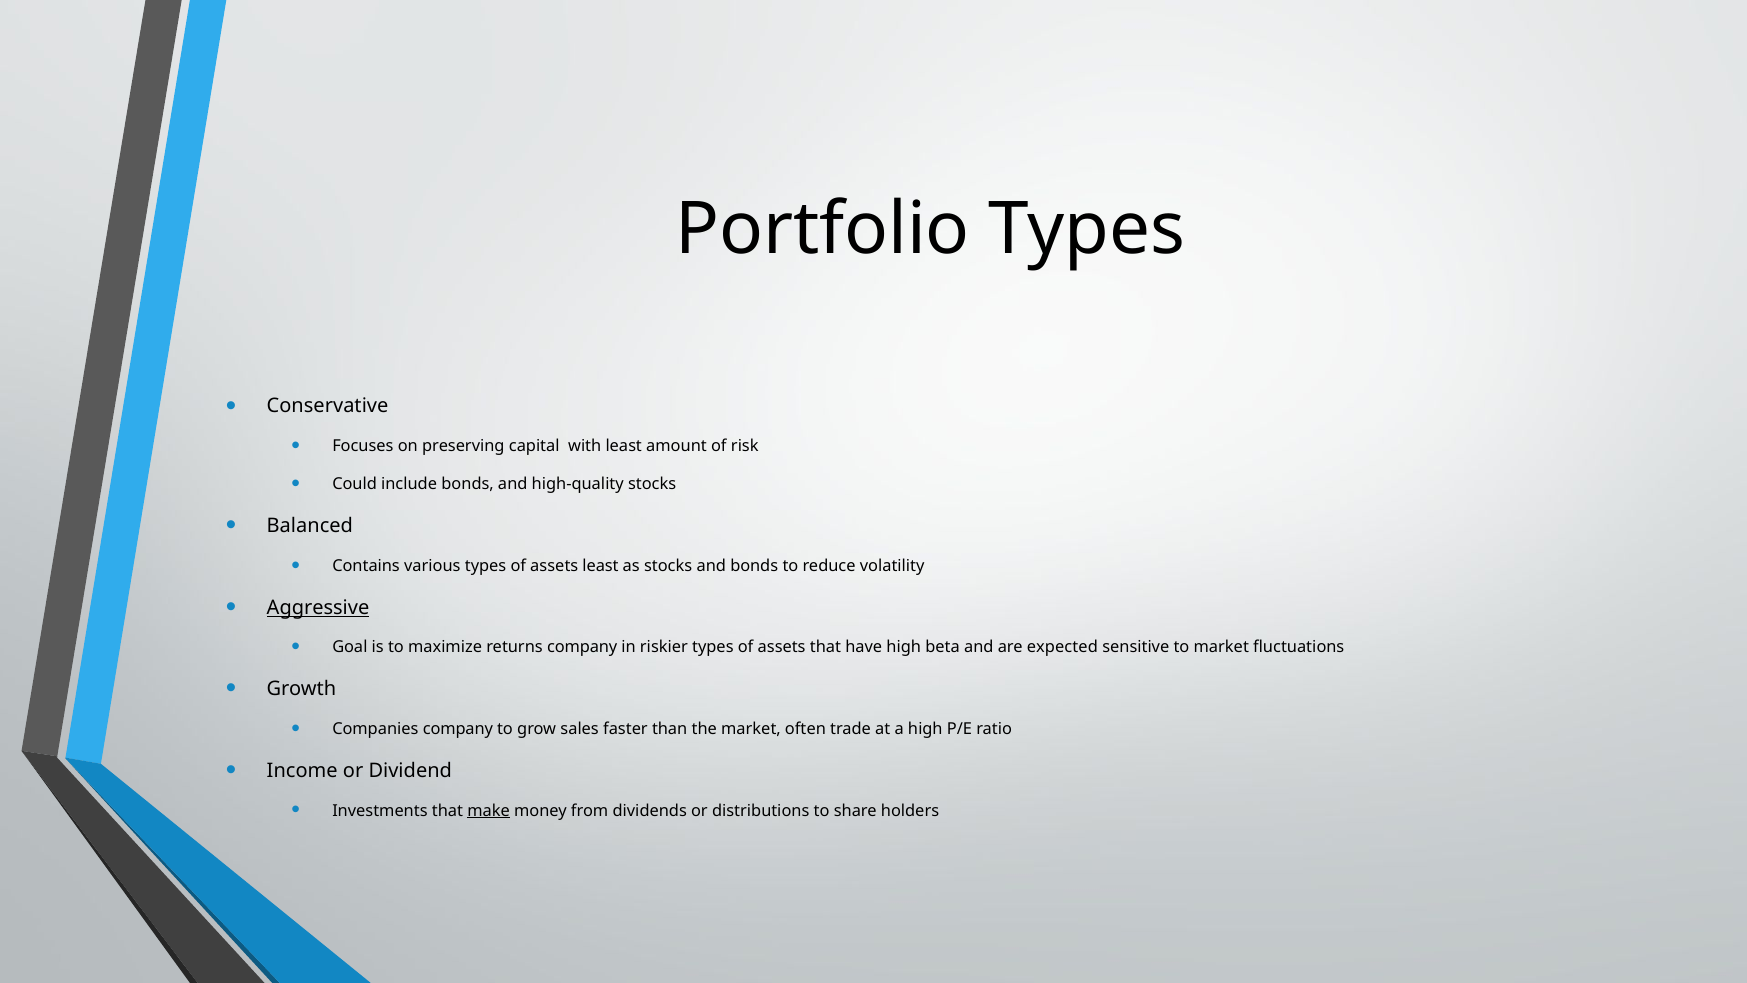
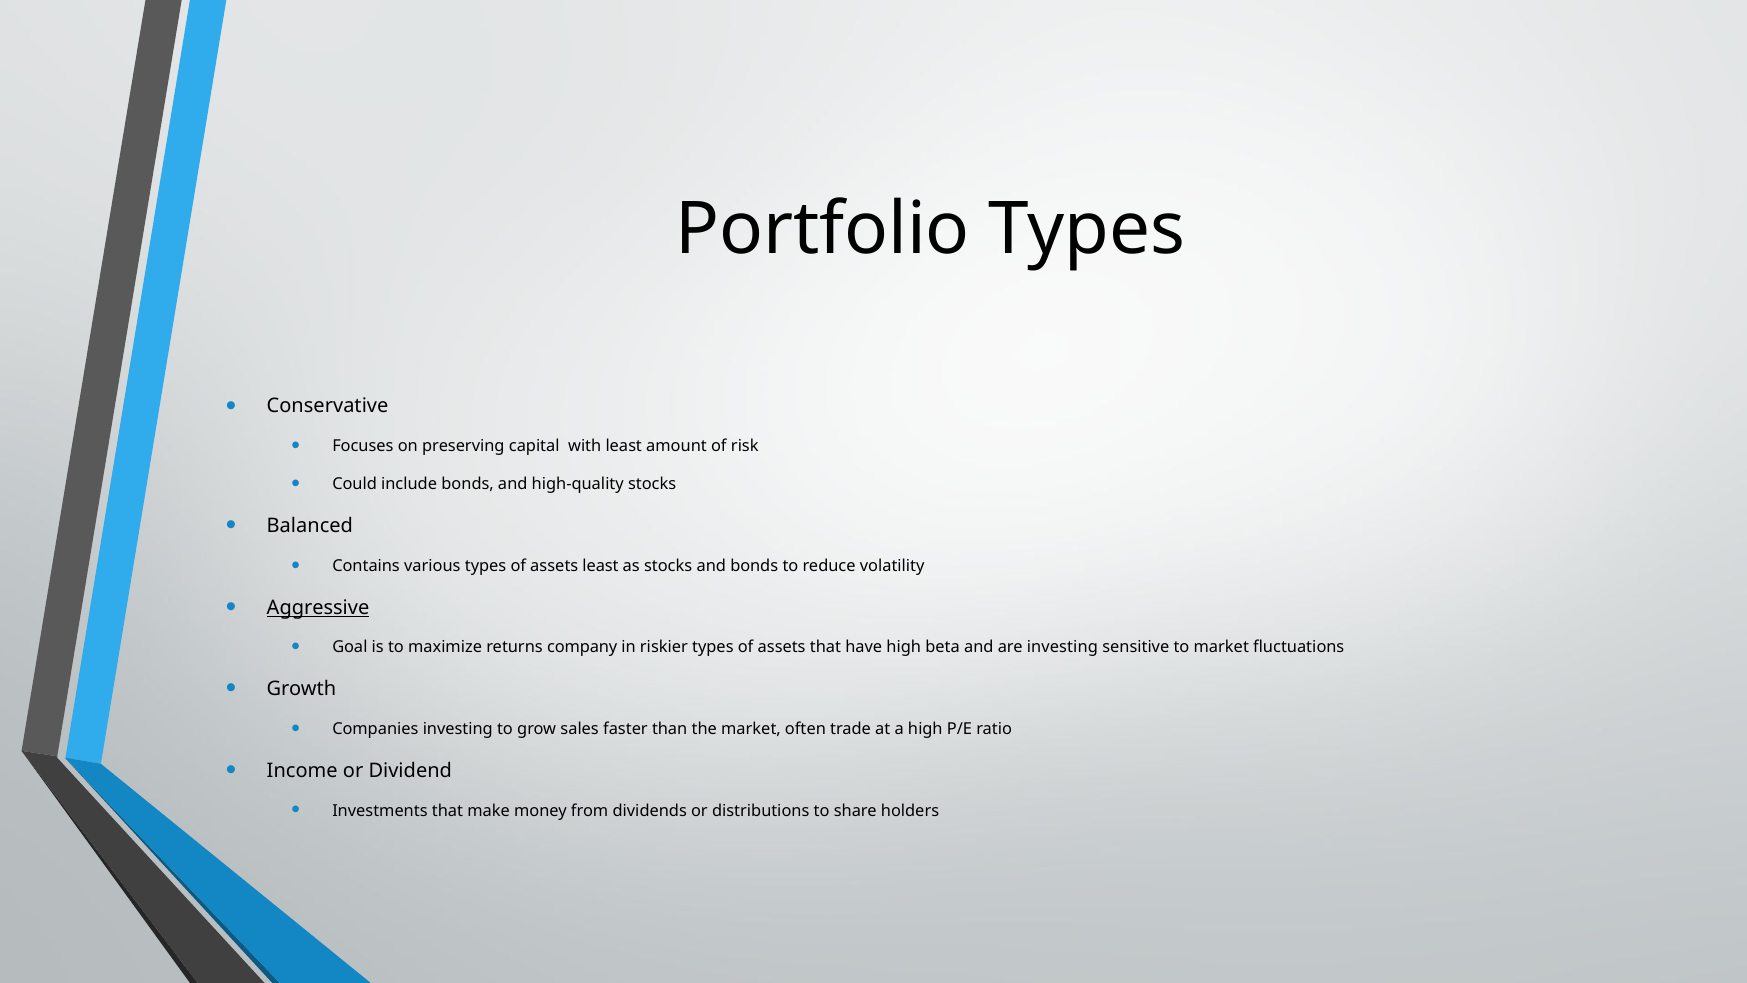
are expected: expected -> investing
Companies company: company -> investing
make underline: present -> none
